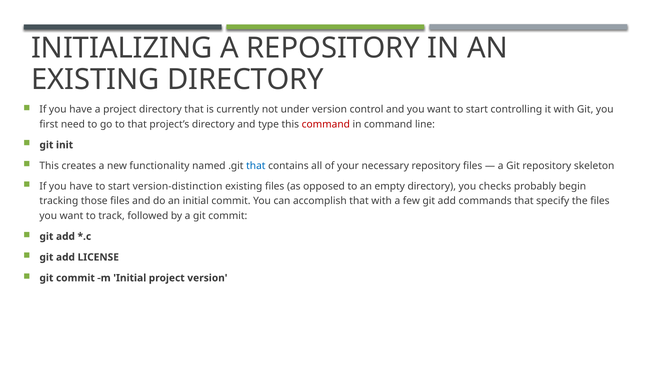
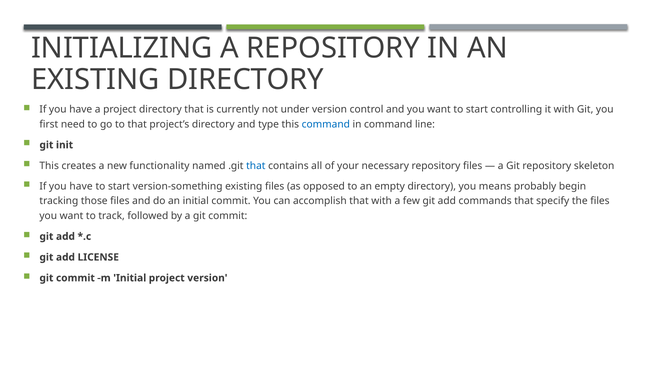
command at (326, 124) colour: red -> blue
version-distinction: version-distinction -> version-something
checks: checks -> means
